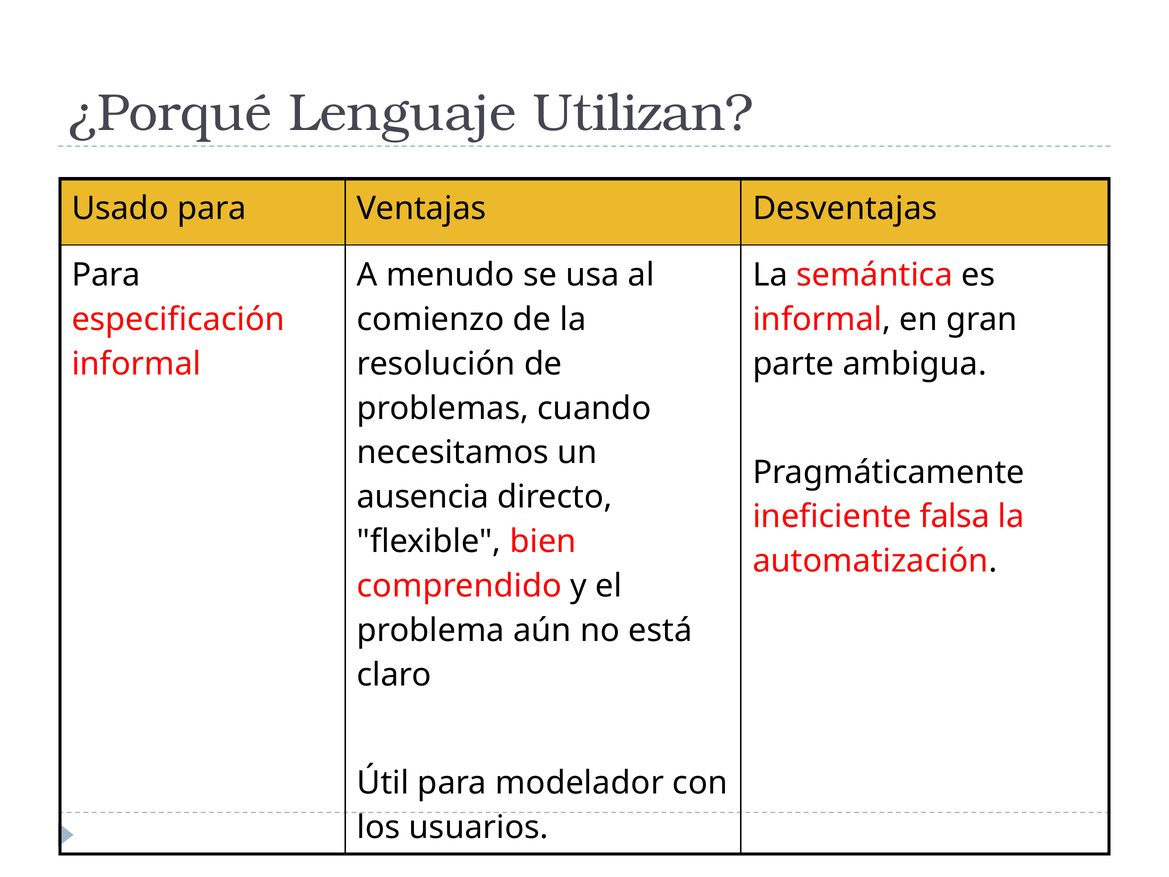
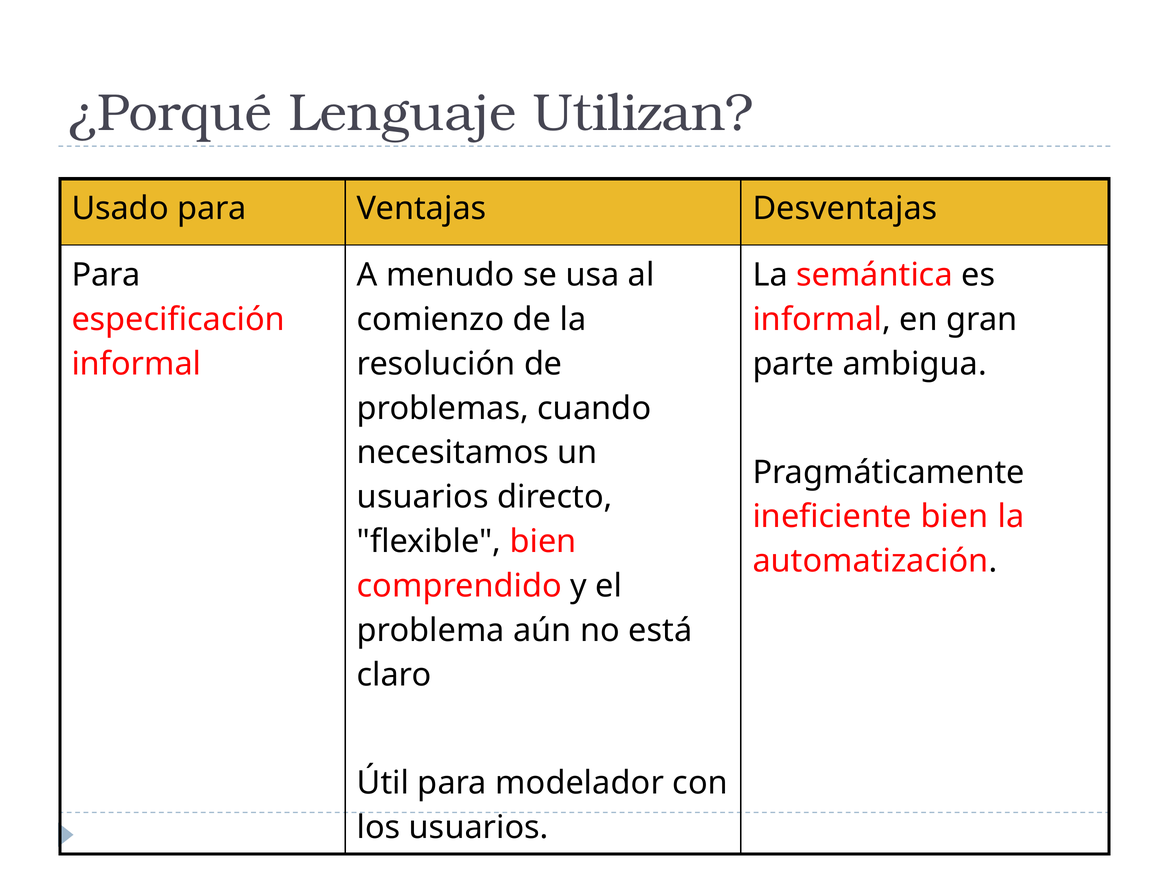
ausencia at (423, 497): ausencia -> usuarios
ineficiente falsa: falsa -> bien
